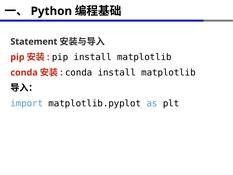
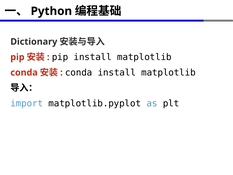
Statement: Statement -> Dictionary
